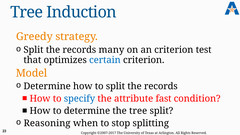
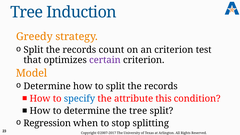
many: many -> count
certain colour: blue -> purple
fast: fast -> this
Reasoning: Reasoning -> Regression
